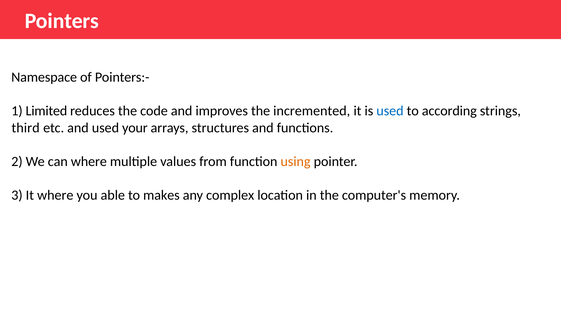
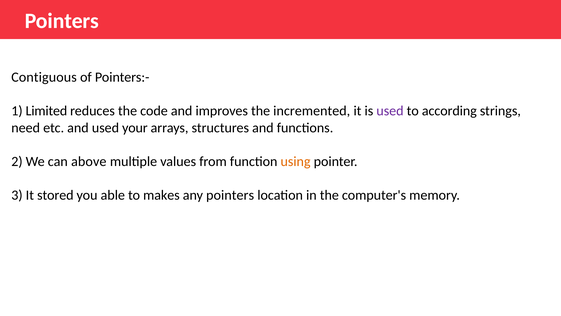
Namespace: Namespace -> Contiguous
used at (390, 111) colour: blue -> purple
third: third -> need
can where: where -> above
It where: where -> stored
any complex: complex -> pointers
